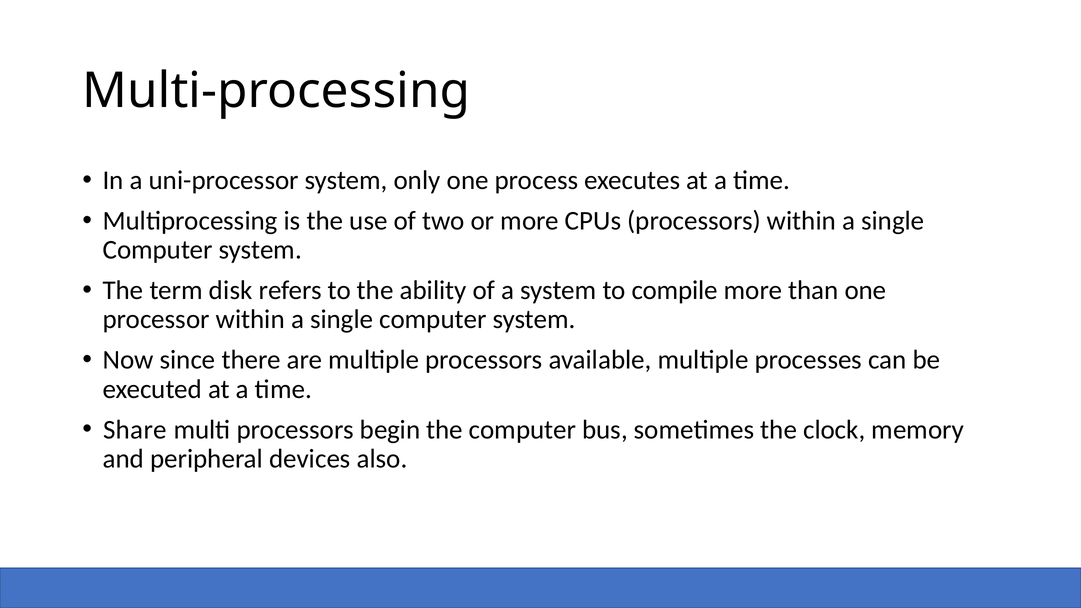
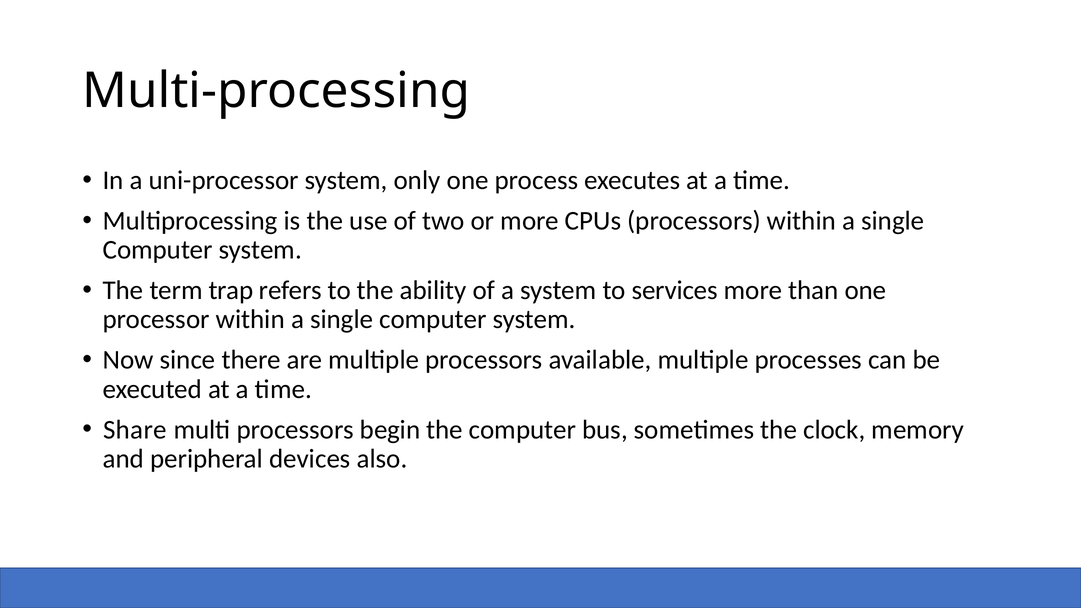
disk: disk -> trap
compile: compile -> services
